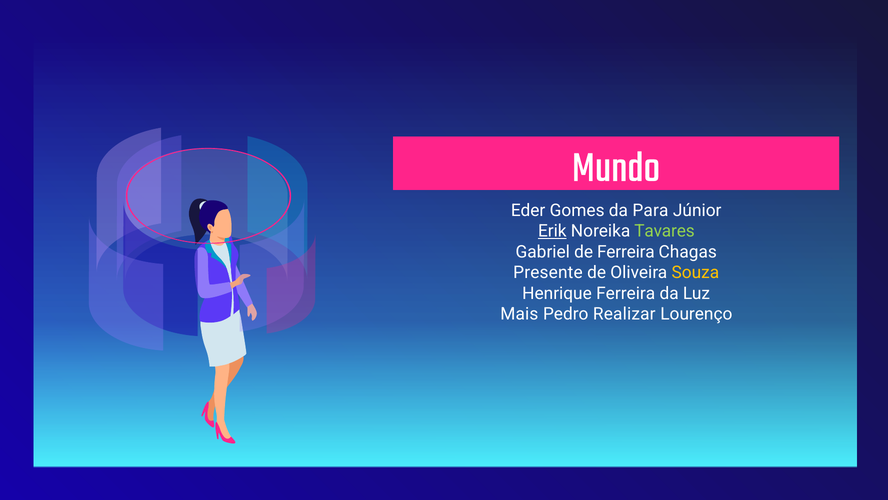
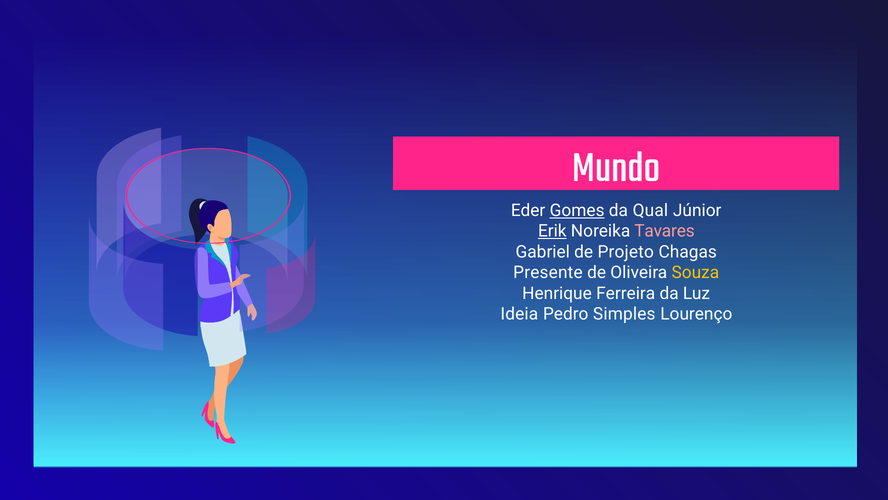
Gomes underline: none -> present
Para: Para -> Qual
Tavares colour: light green -> pink
de Ferreira: Ferreira -> Projeto
Mais: Mais -> Ideia
Realizar: Realizar -> Simples
